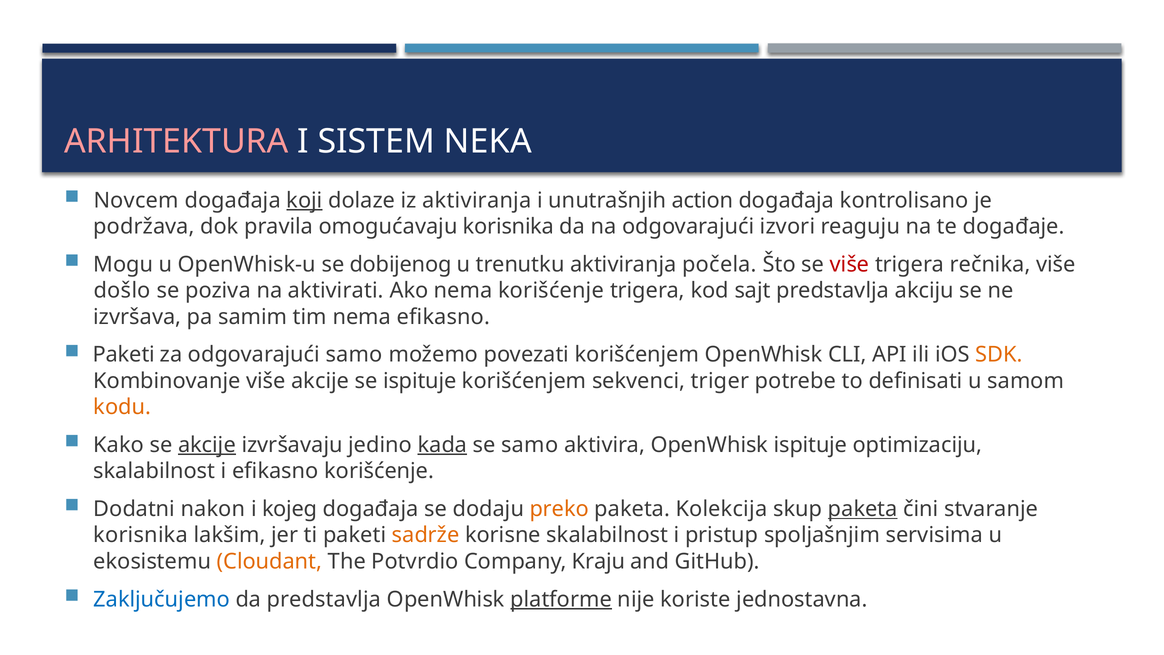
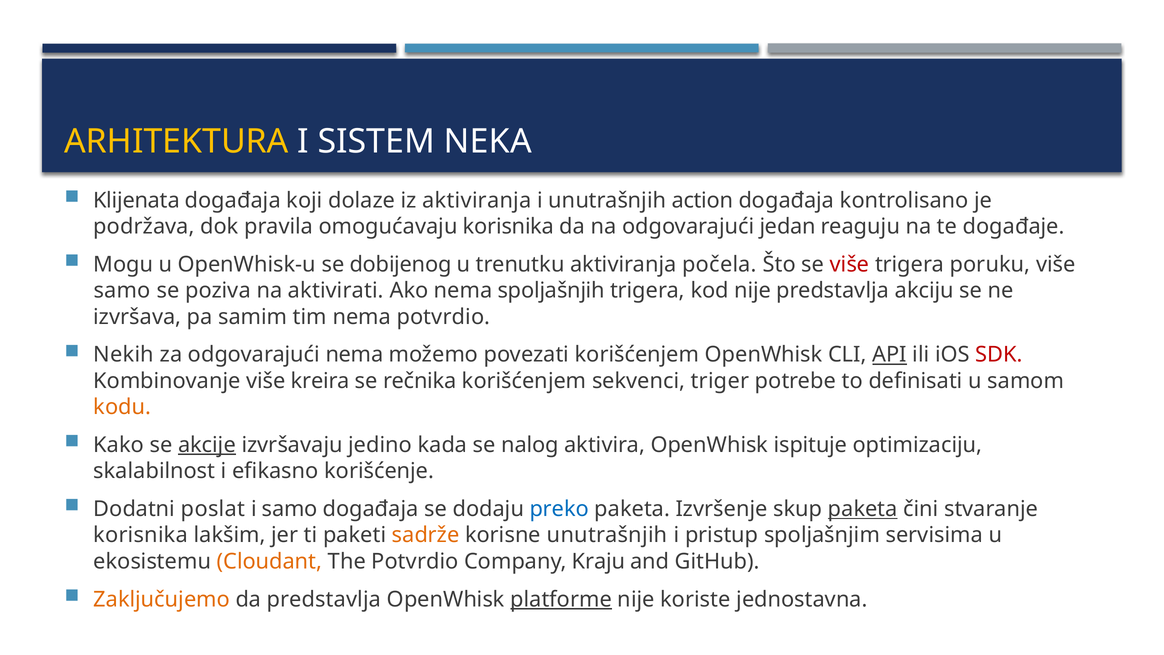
ARHITEKTURA colour: pink -> yellow
Novcem: Novcem -> Klijenata
koji underline: present -> none
izvori: izvori -> jedan
rečnika: rečnika -> poruku
došlo at (122, 291): došlo -> samo
nema korišćenje: korišćenje -> spoljašnjih
kod sajt: sajt -> nije
nema efikasno: efikasno -> potvrdio
Paketi at (124, 355): Paketi -> Nekih
odgovarajući samo: samo -> nema
API underline: none -> present
SDK colour: orange -> red
više akcije: akcije -> kreira
se ispituje: ispituje -> rečnika
kada underline: present -> none
se samo: samo -> nalog
nakon: nakon -> poslat
i kojeg: kojeg -> samo
preko colour: orange -> blue
Kolekcija: Kolekcija -> Izvršenje
korisne skalabilnost: skalabilnost -> unutrašnjih
Zaključujemo colour: blue -> orange
